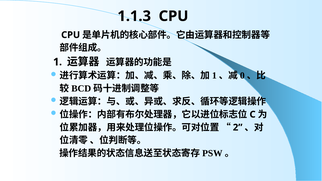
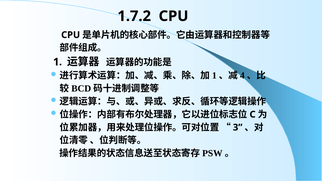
1.1.3: 1.1.3 -> 1.7.2
0: 0 -> 4
2: 2 -> 3
